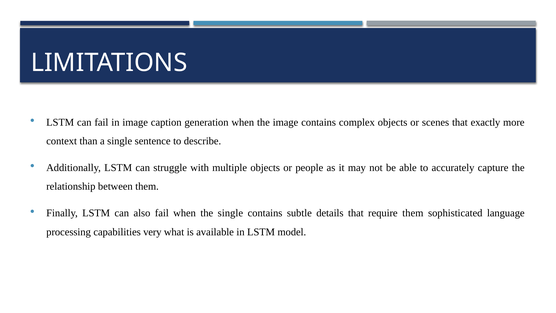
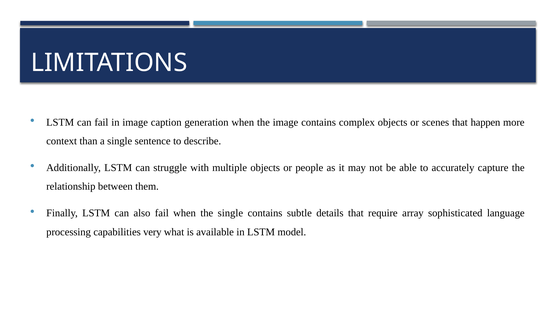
exactly: exactly -> happen
require them: them -> array
